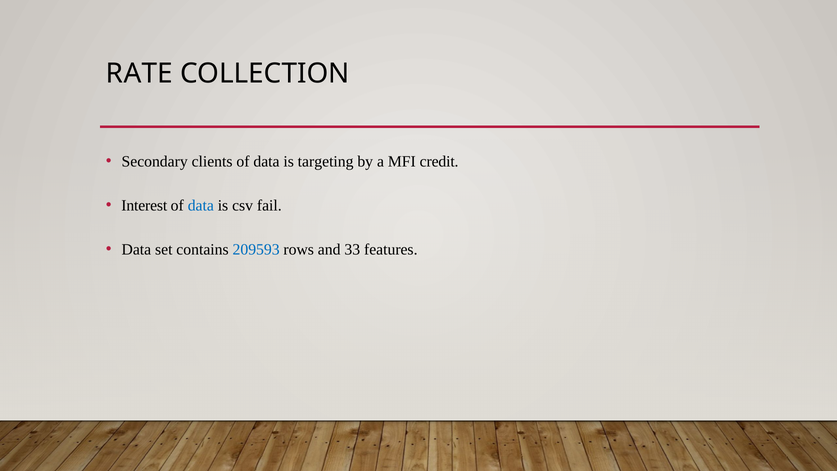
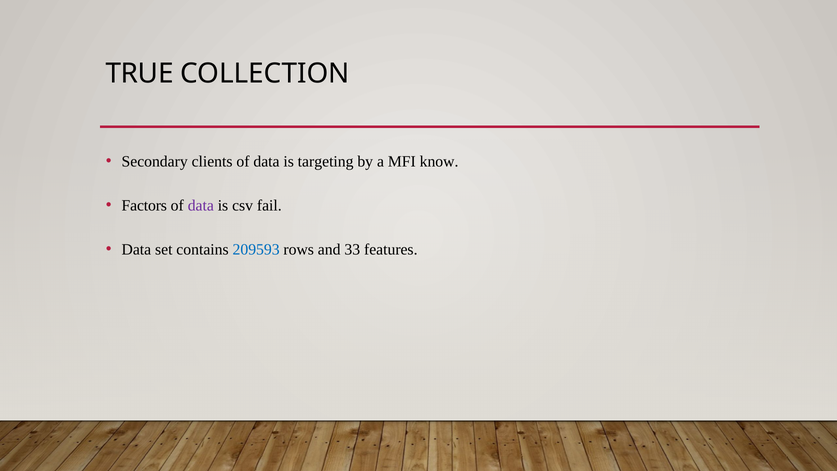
RATE: RATE -> TRUE
credit: credit -> know
Interest: Interest -> Factors
data at (201, 205) colour: blue -> purple
